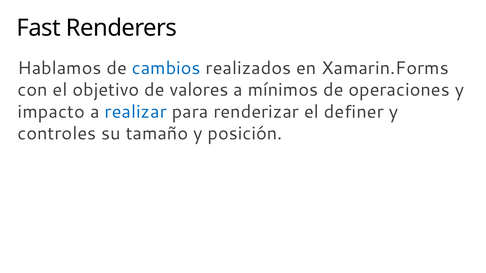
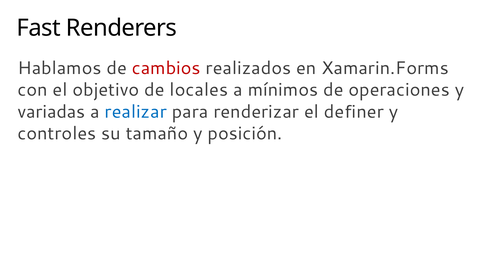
cambios colour: blue -> red
valores: valores -> locales
impacto: impacto -> variadas
